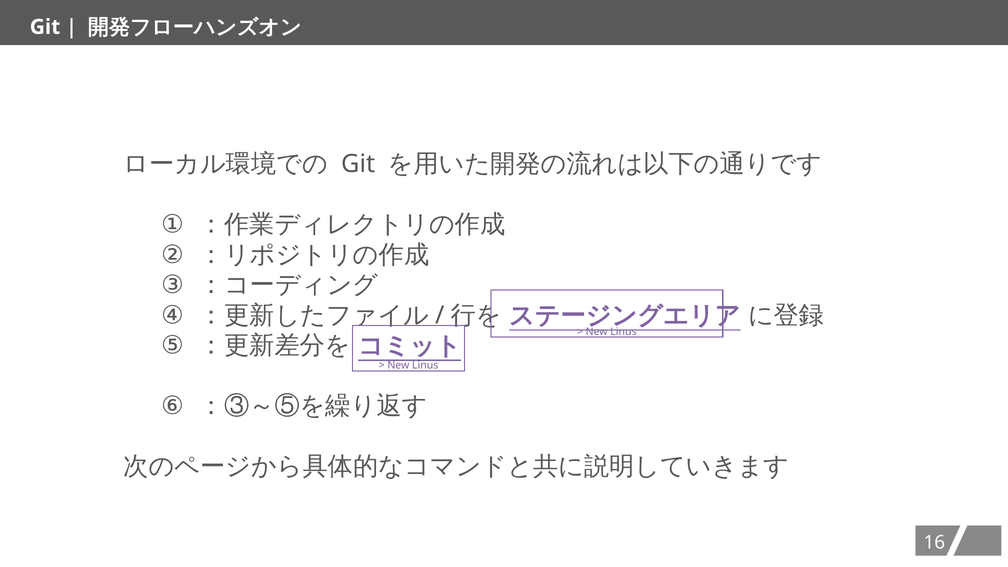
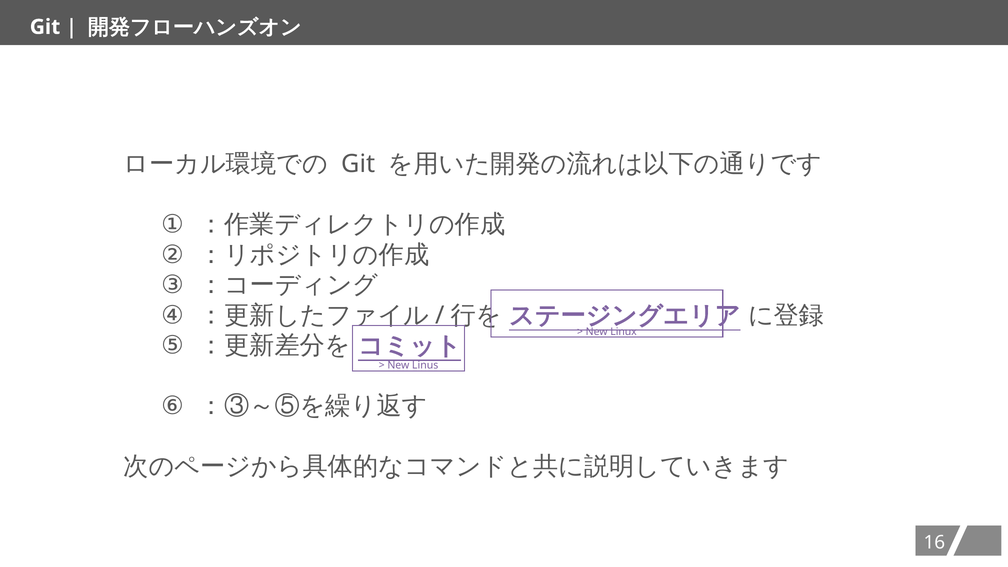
Linus at (624, 332): Linus -> Linux
